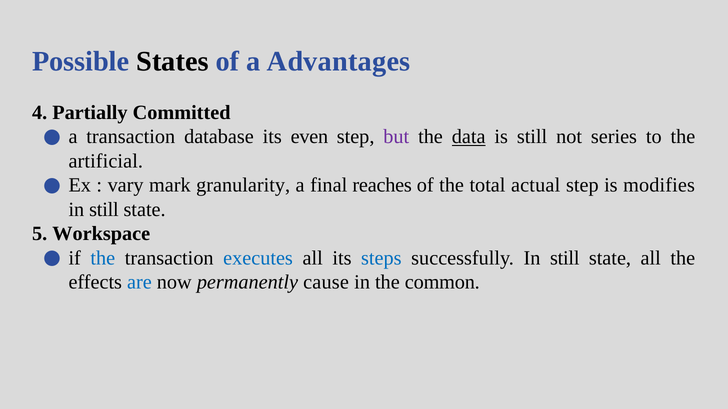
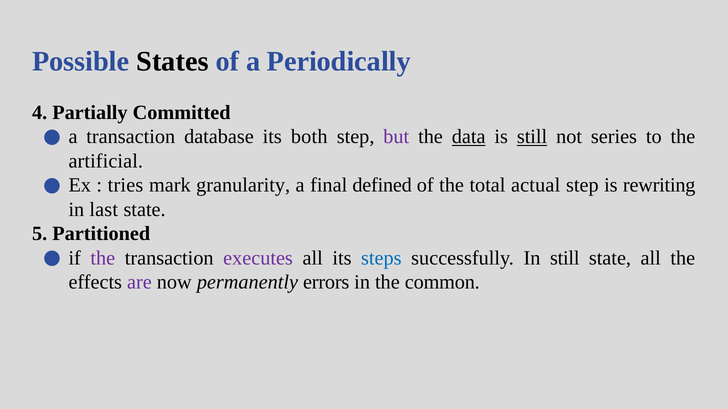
Advantages: Advantages -> Periodically
even: even -> both
still at (532, 137) underline: none -> present
vary: vary -> tries
reaches: reaches -> defined
modifies: modifies -> rewriting
still at (104, 210): still -> last
Workspace: Workspace -> Partitioned
the at (103, 258) colour: blue -> purple
executes colour: blue -> purple
are colour: blue -> purple
cause: cause -> errors
